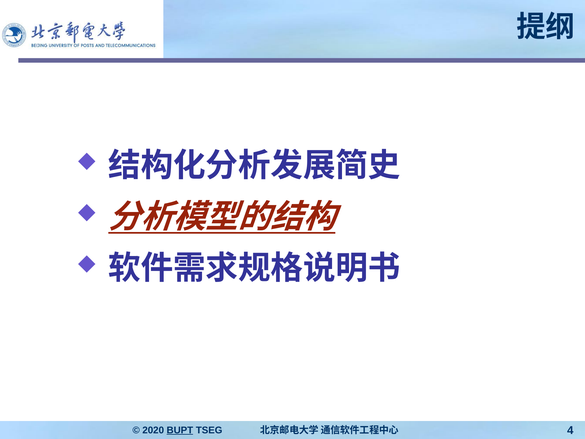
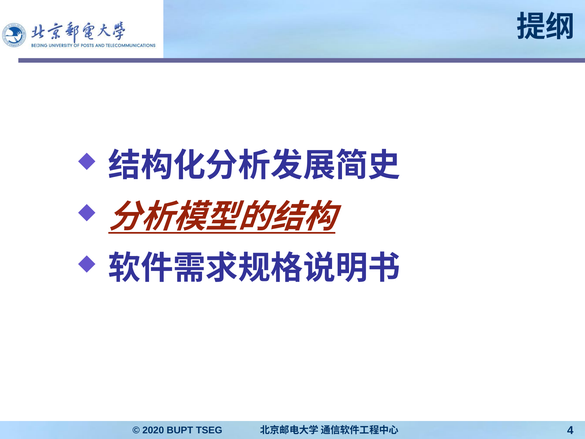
BUPT underline: present -> none
